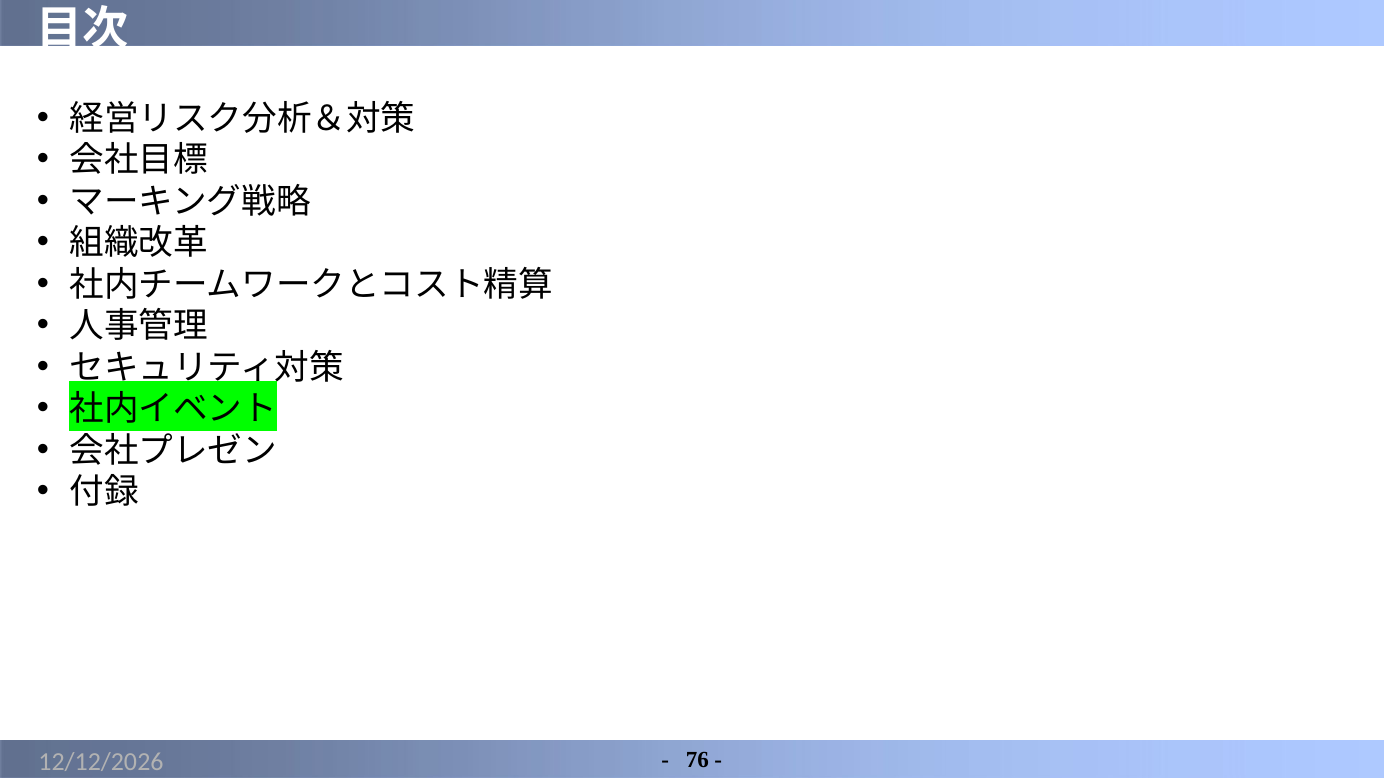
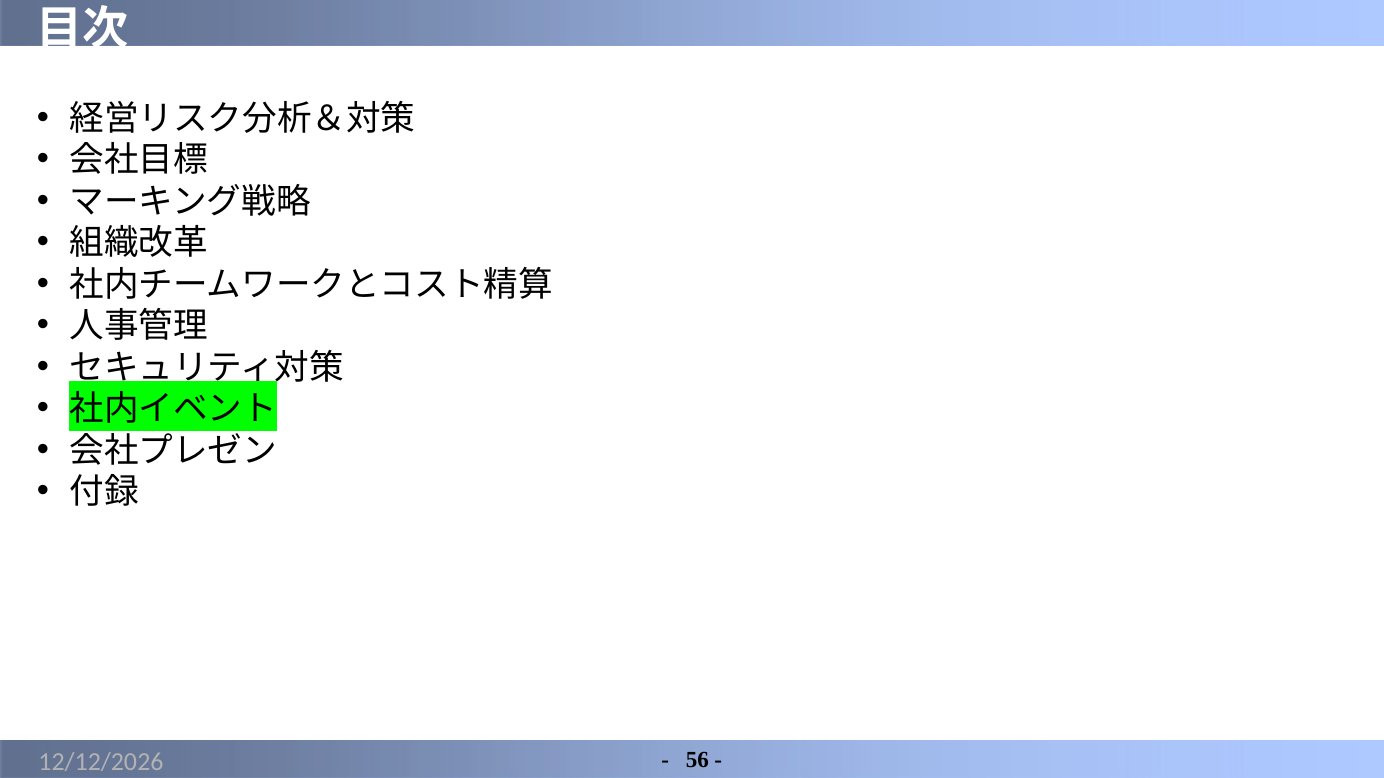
76: 76 -> 56
